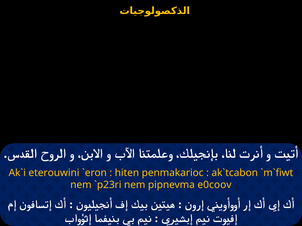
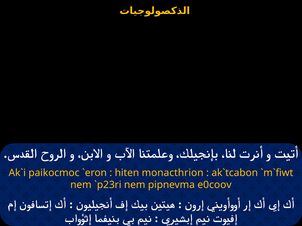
eterouwini: eterouwini -> paikocmoc
penmakarioc: penmakarioc -> monacthrion
